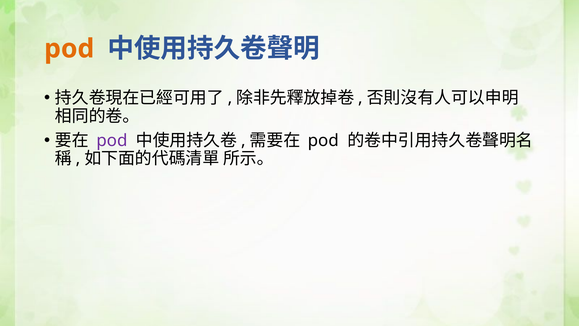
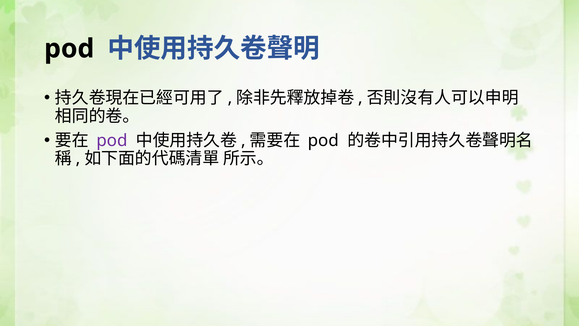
pod at (69, 49) colour: orange -> black
